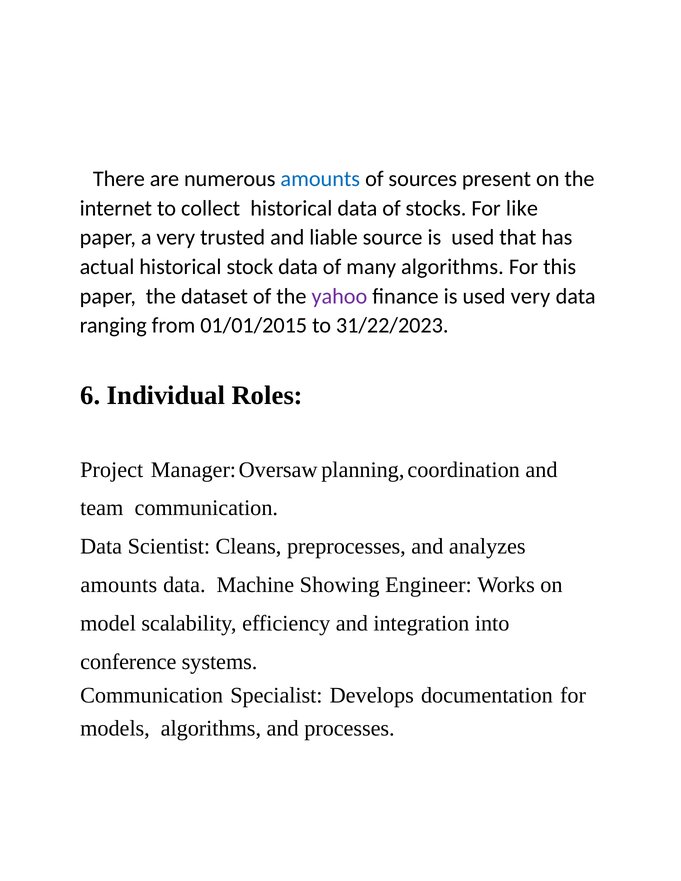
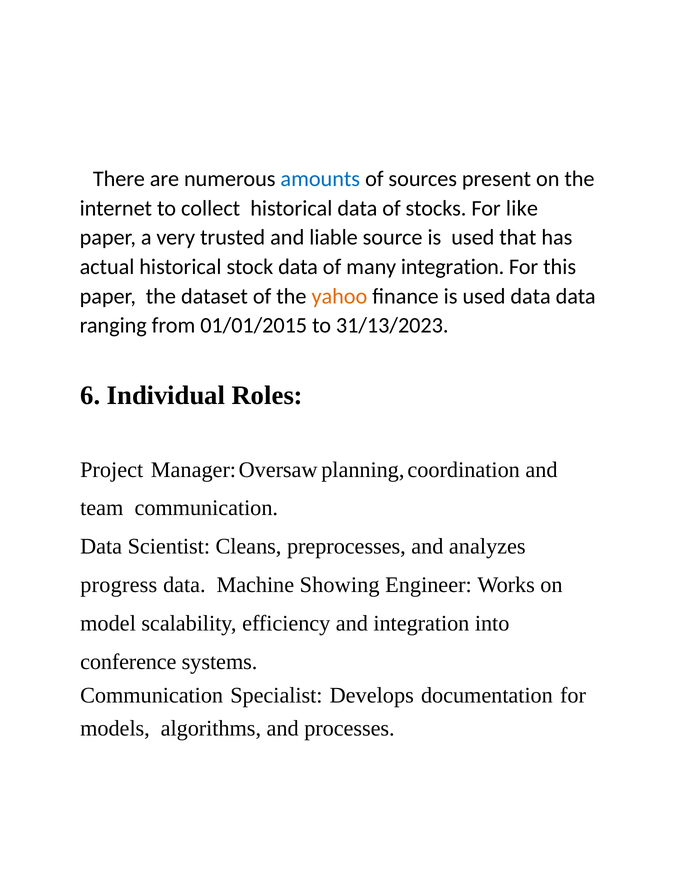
many algorithms: algorithms -> integration
yahoo colour: purple -> orange
used very: very -> data
31/22/2023: 31/22/2023 -> 31/13/2023
amounts at (119, 585): amounts -> progress
